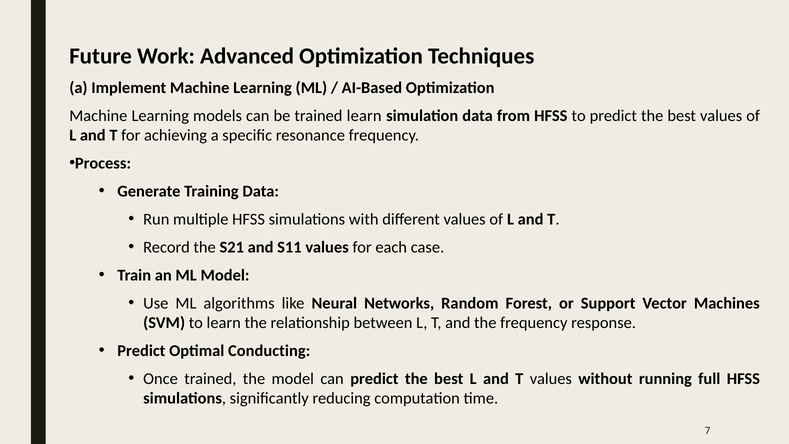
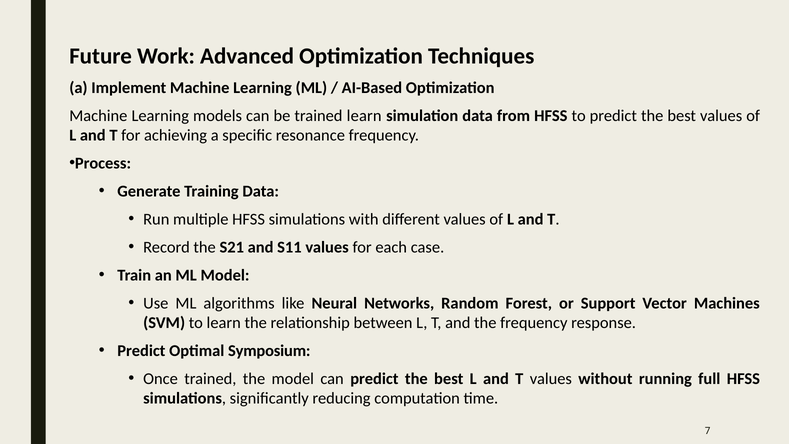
Conducting: Conducting -> Symposium
